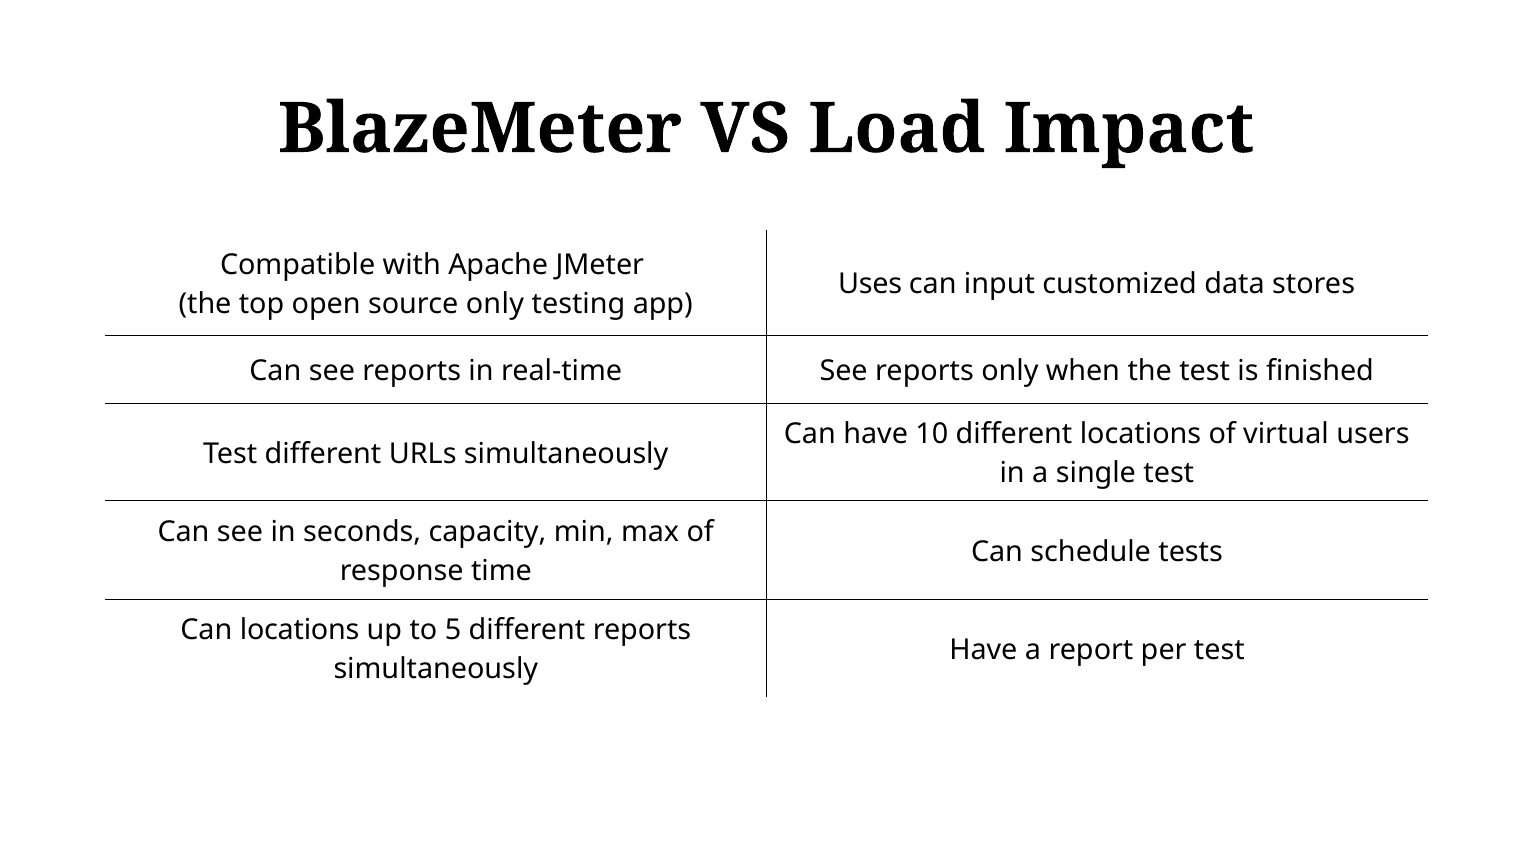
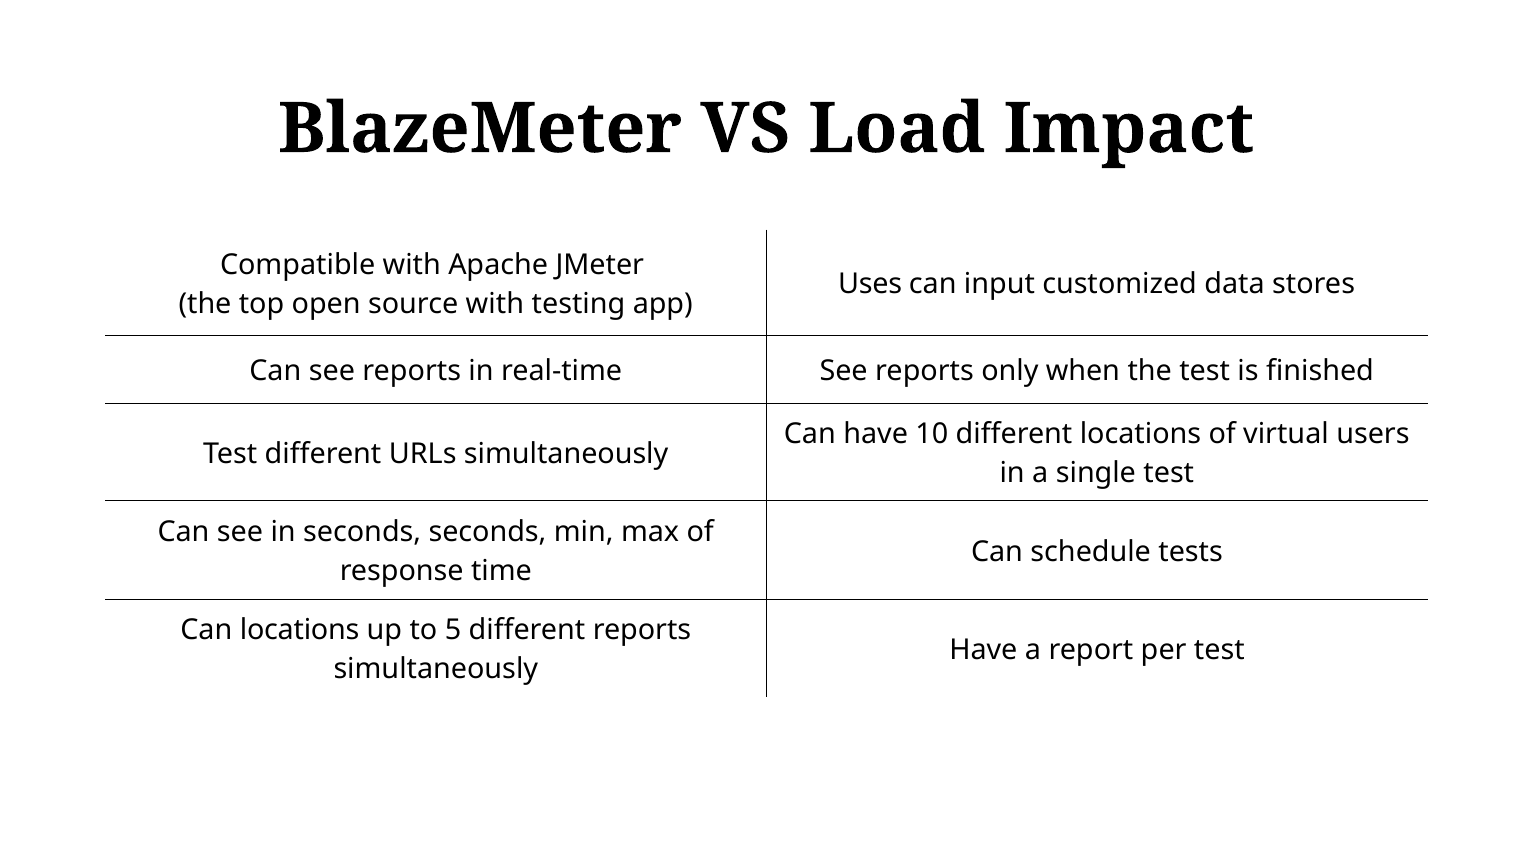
source only: only -> with
seconds capacity: capacity -> seconds
